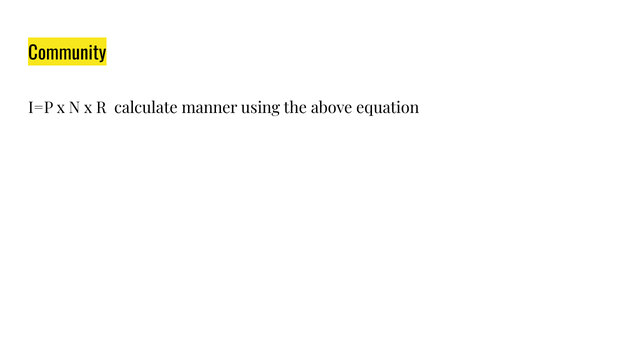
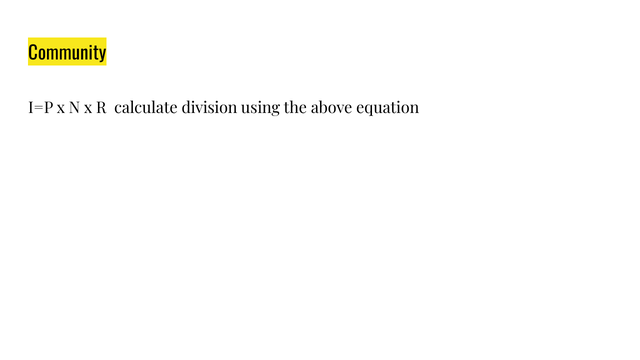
manner: manner -> division
